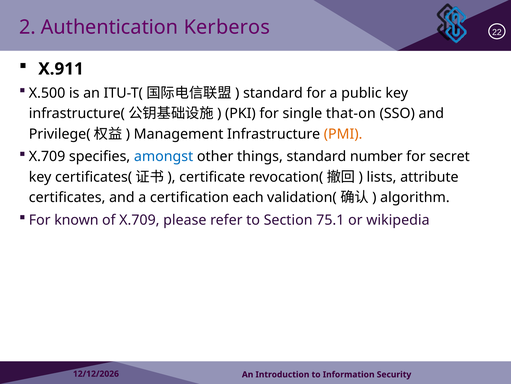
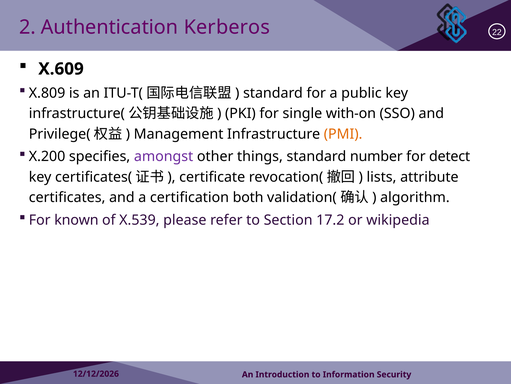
X.911: X.911 -> X.609
X.500: X.500 -> X.809
that-on: that-on -> with-on
X.709 at (47, 156): X.709 -> X.200
amongst colour: blue -> purple
secret: secret -> detect
each: each -> both
of X.709: X.709 -> X.539
75.1: 75.1 -> 17.2
